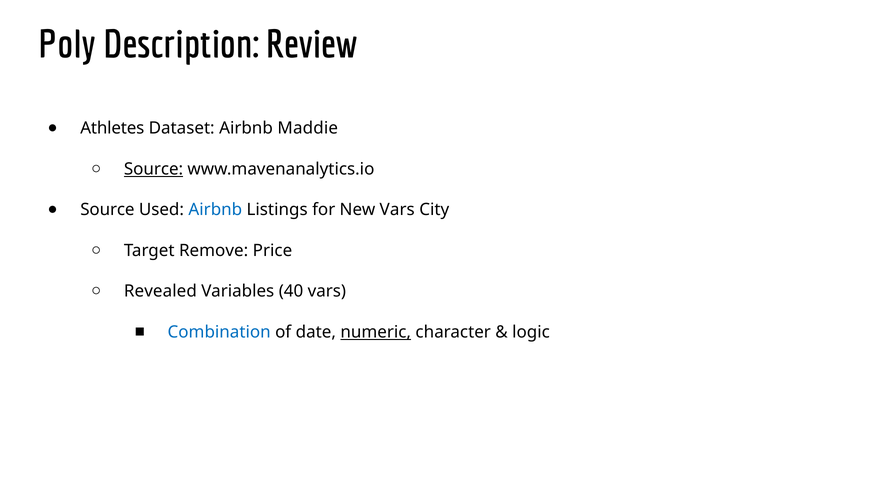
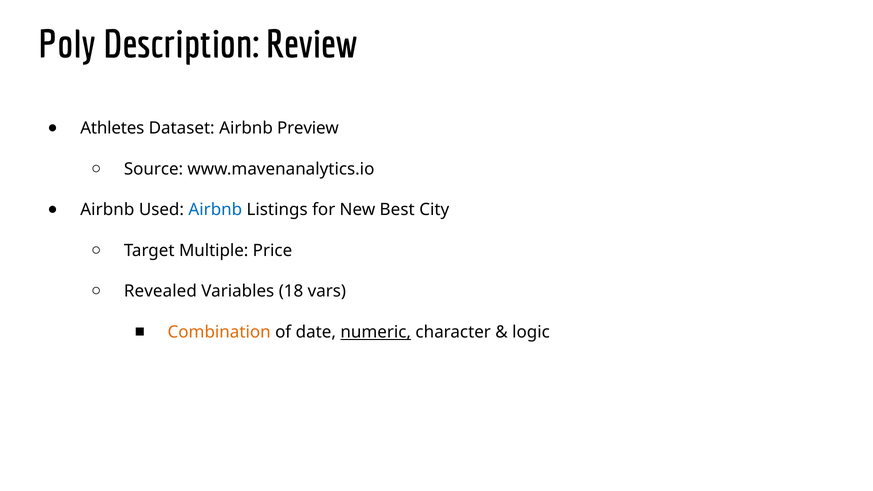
Maddie: Maddie -> Preview
Source at (154, 169) underline: present -> none
Source at (107, 210): Source -> Airbnb
New Vars: Vars -> Best
Remove: Remove -> Multiple
40: 40 -> 18
Combination colour: blue -> orange
